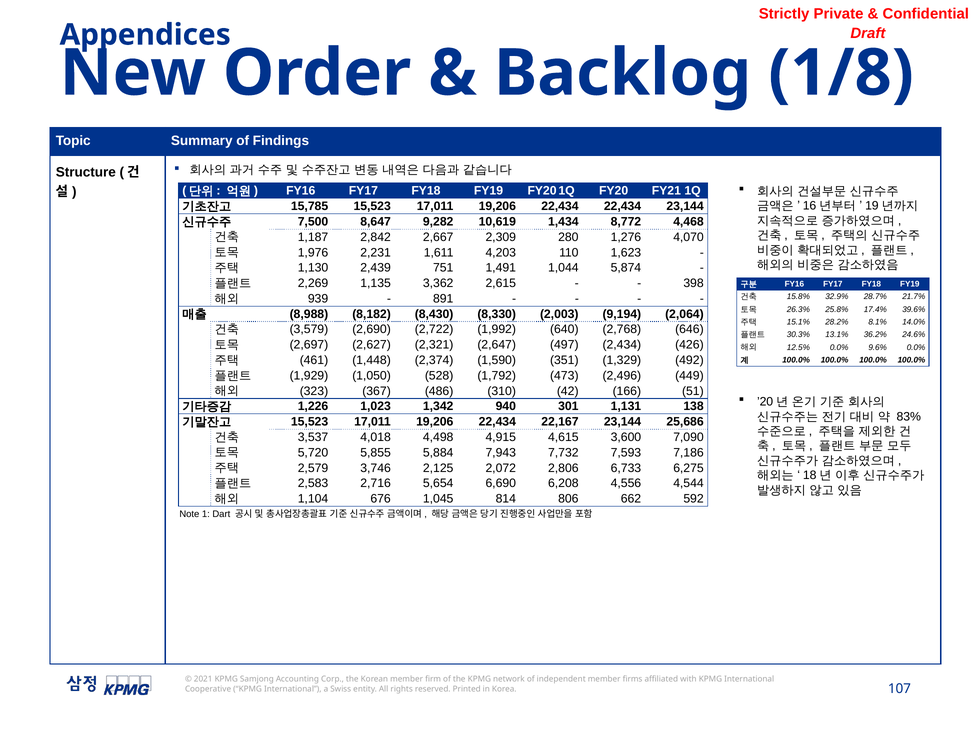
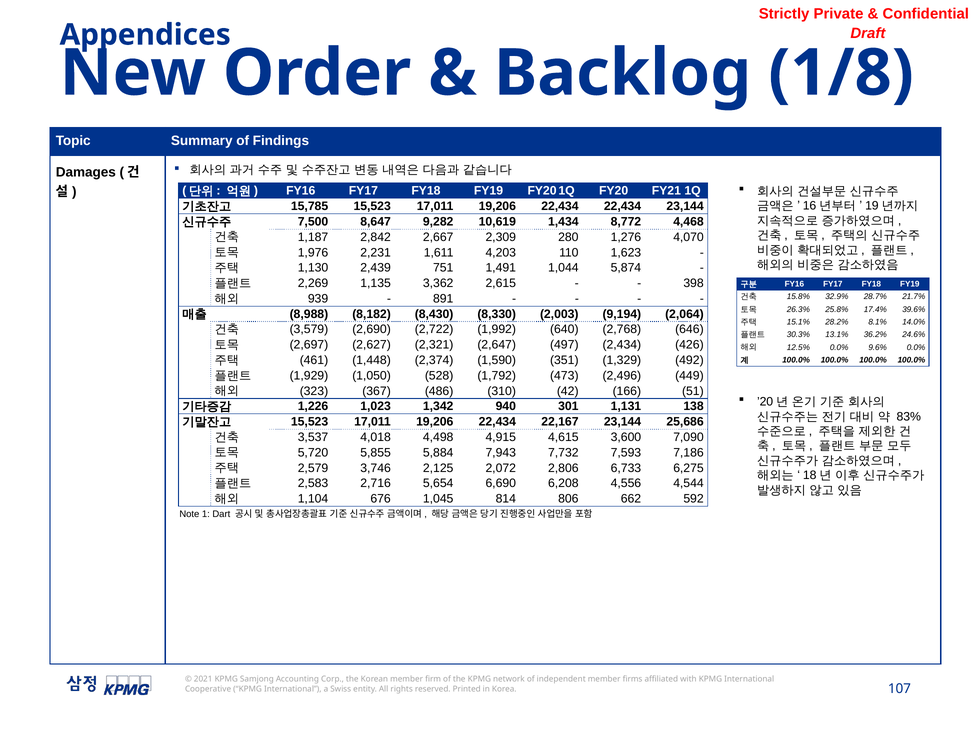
Structure: Structure -> Damages
